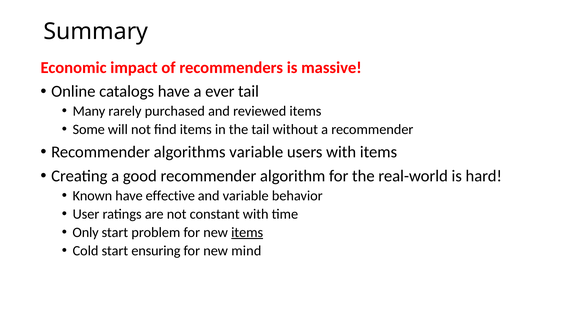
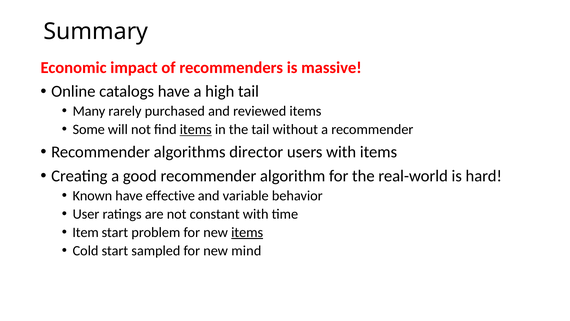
ever: ever -> high
items at (196, 129) underline: none -> present
algorithms variable: variable -> director
Only: Only -> Item
ensuring: ensuring -> sampled
